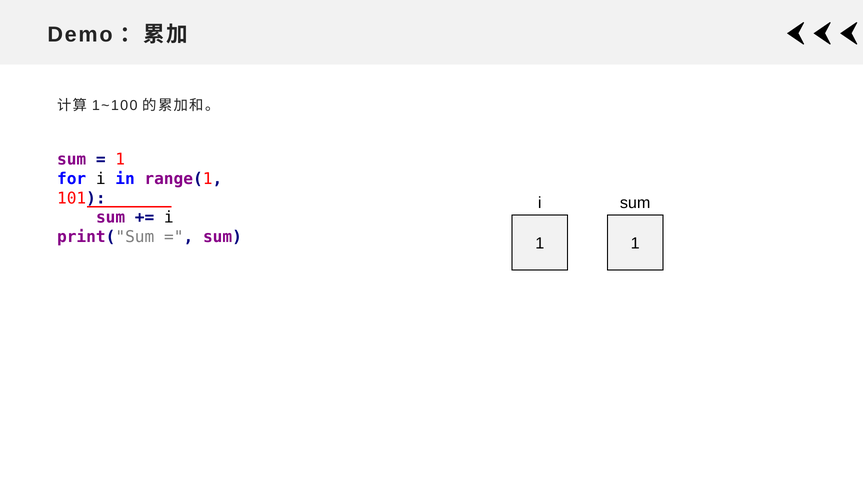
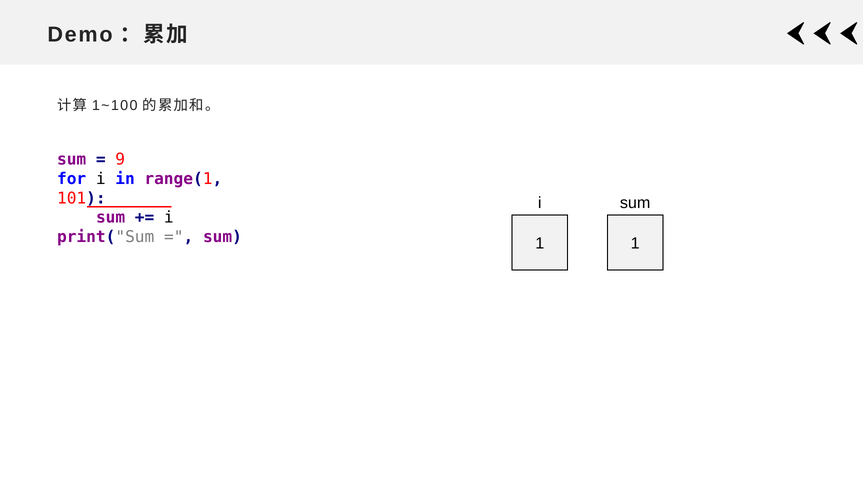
1 at (120, 160): 1 -> 9
